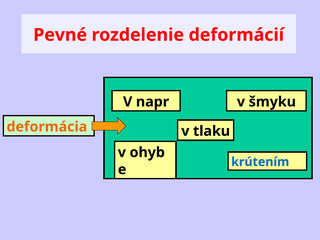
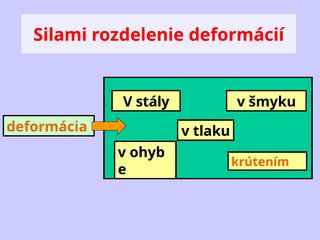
Pevné: Pevné -> Silami
napr: napr -> stály
krútením colour: blue -> orange
